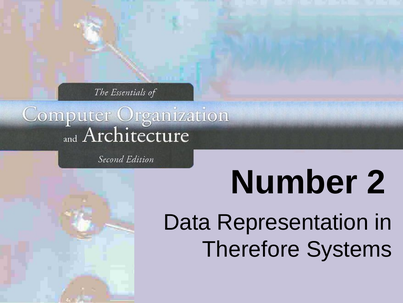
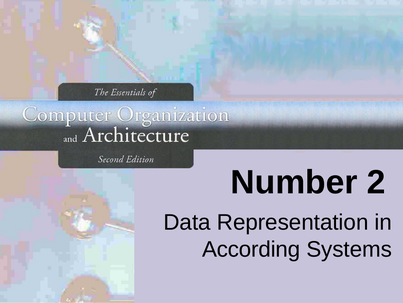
Therefore: Therefore -> According
